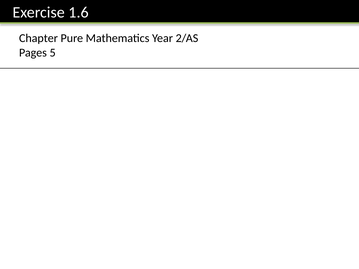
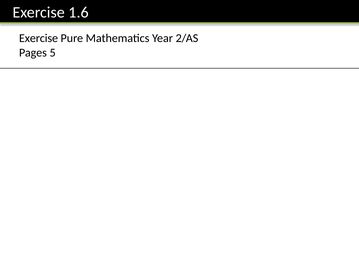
Chapter at (38, 38): Chapter -> Exercise
